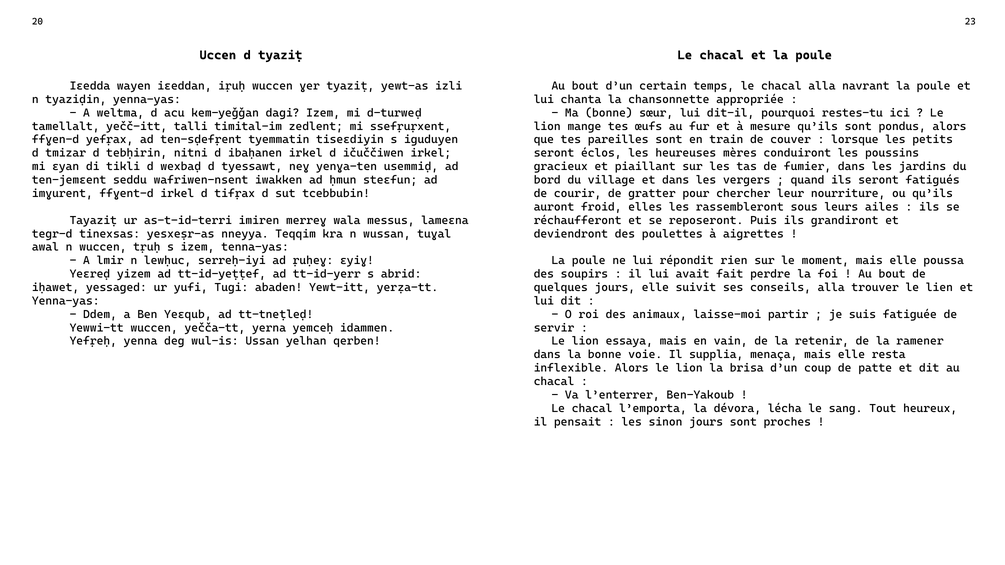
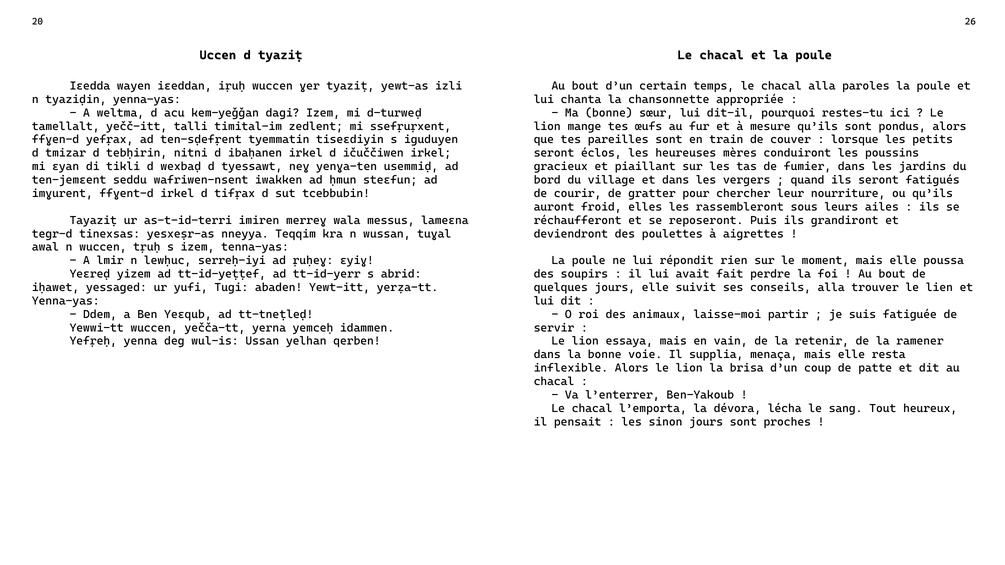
23: 23 -> 26
navrant: navrant -> paroles
